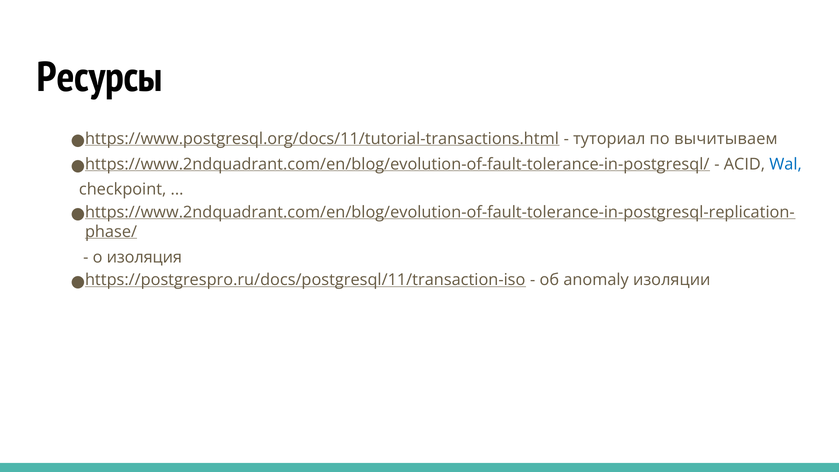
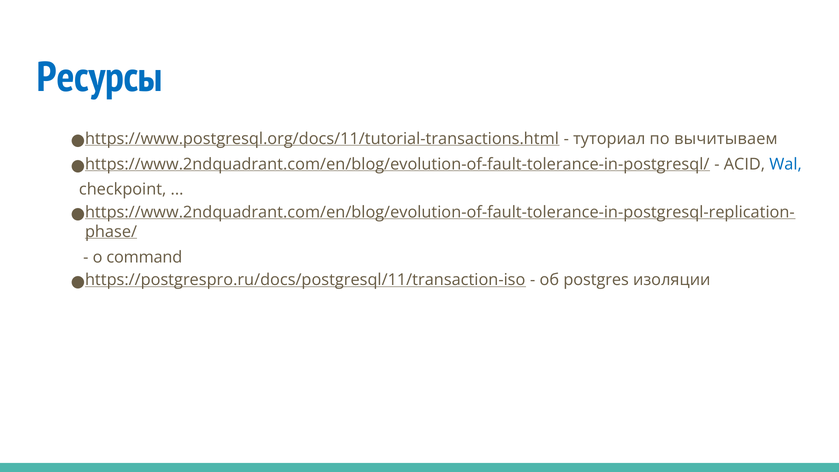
Ресурсы colour: black -> blue
изоляция: изоляция -> command
anomaly: anomaly -> postgres
